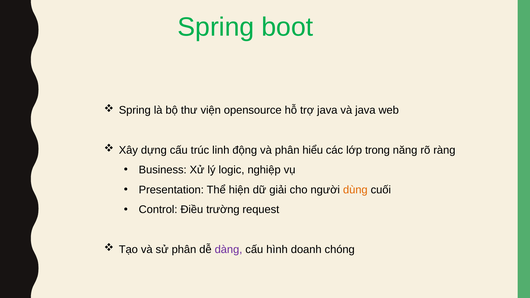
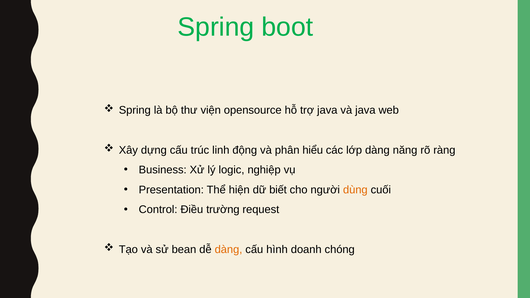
lớp trong: trong -> dàng
giải: giải -> biết
sử phân: phân -> bean
dàng at (229, 249) colour: purple -> orange
